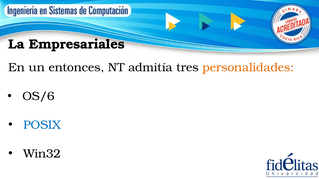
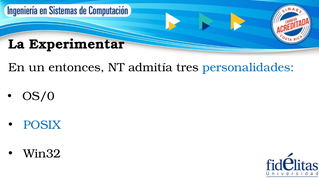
Empresariales: Empresariales -> Experimentar
personalidades colour: orange -> blue
OS/6: OS/6 -> OS/0
